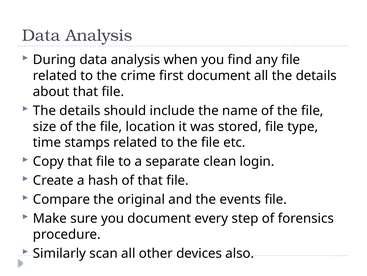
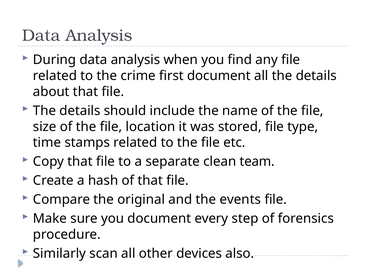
login: login -> team
